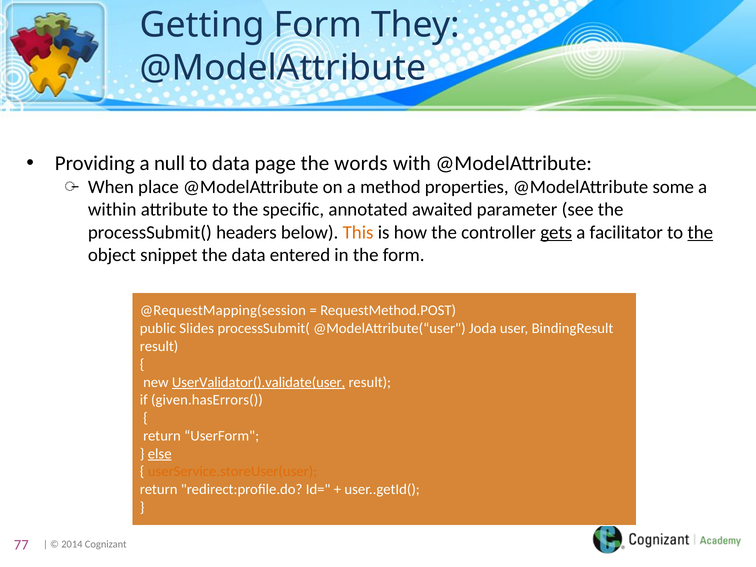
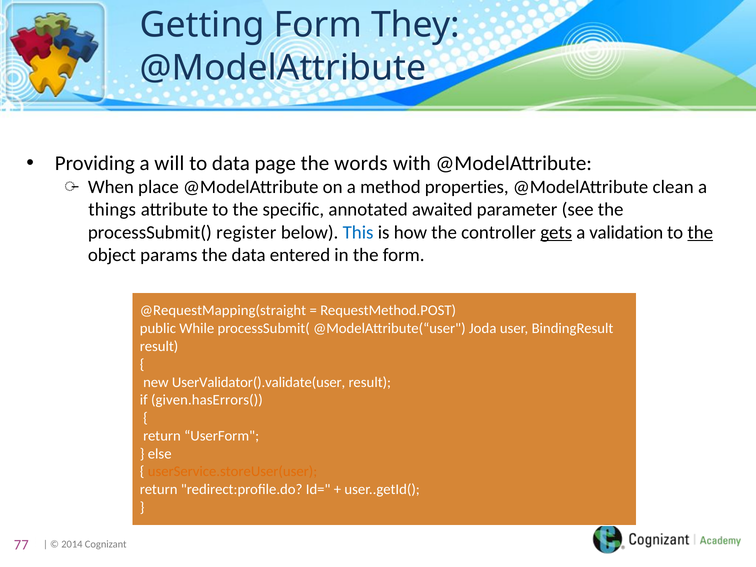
null: null -> will
some: some -> clean
within: within -> things
headers: headers -> register
This colour: orange -> blue
facilitator: facilitator -> validation
snippet: snippet -> params
@RequestMapping(session: @RequestMapping(session -> @RequestMapping(straight
Slides: Slides -> While
UserValidator().validate(user underline: present -> none
else underline: present -> none
